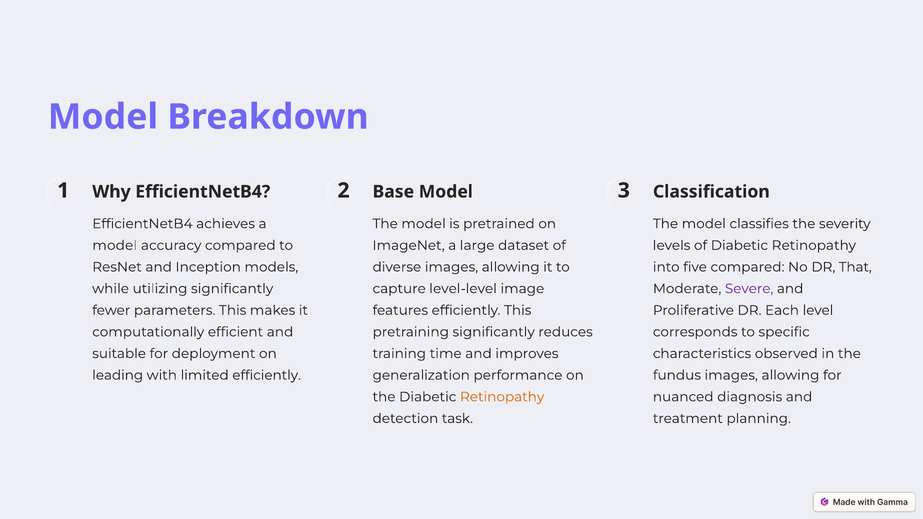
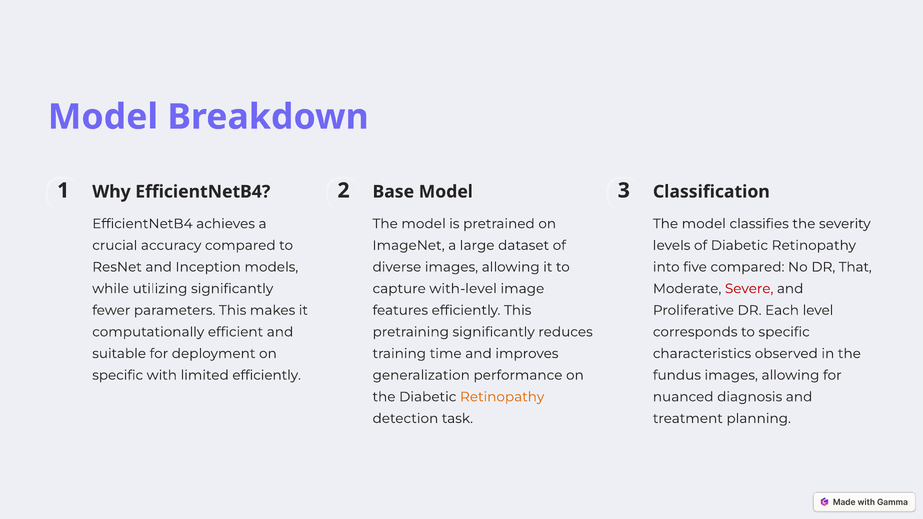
model at (115, 245): model -> crucial
level-level: level-level -> with-level
Severe colour: purple -> red
leading at (118, 375): leading -> specific
